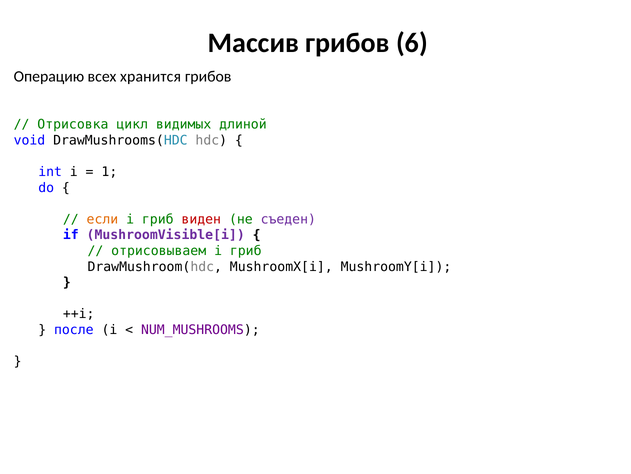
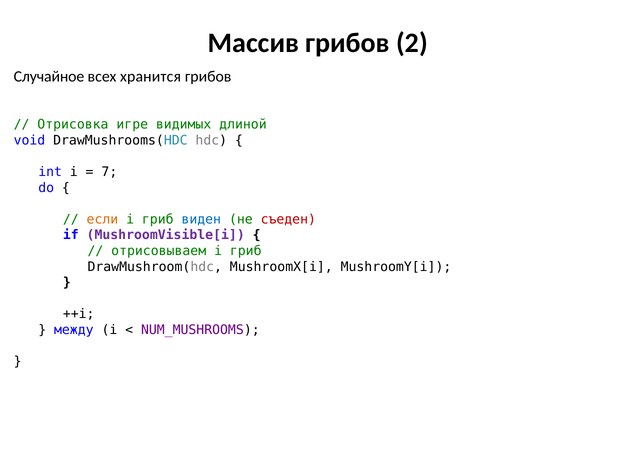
6: 6 -> 2
Операцию: Операцию -> Случайное
цикл: цикл -> игре
1: 1 -> 7
виден colour: red -> blue
съеден colour: purple -> red
после: после -> между
